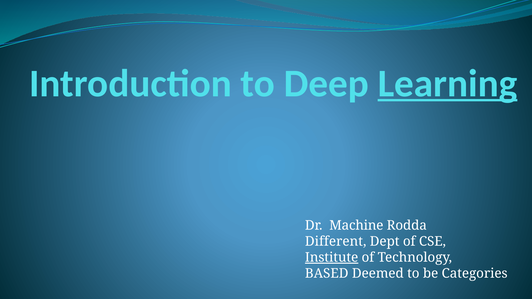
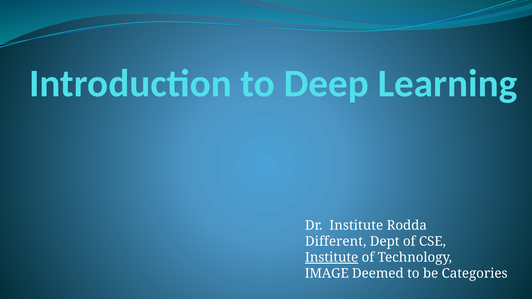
Learning underline: present -> none
Dr Machine: Machine -> Institute
BASED: BASED -> IMAGE
